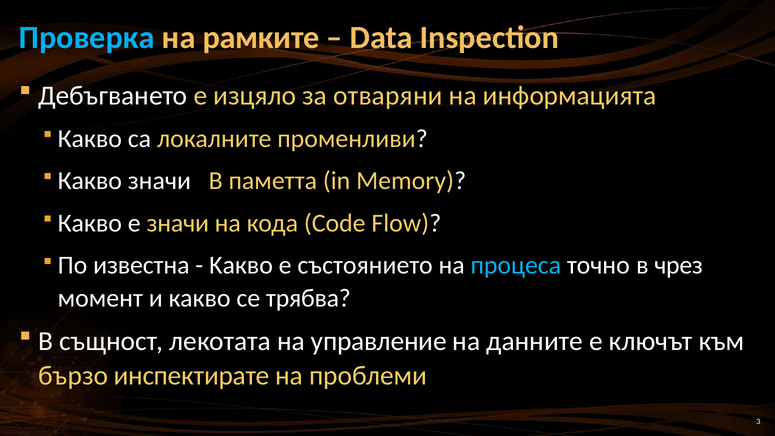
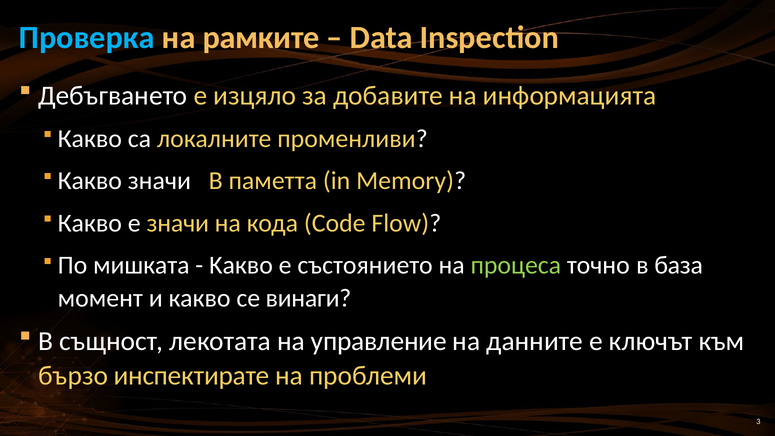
отваряни: отваряни -> добавите
известна: известна -> мишката
процеса colour: light blue -> light green
чрез: чрез -> база
трябва: трябва -> винаги
